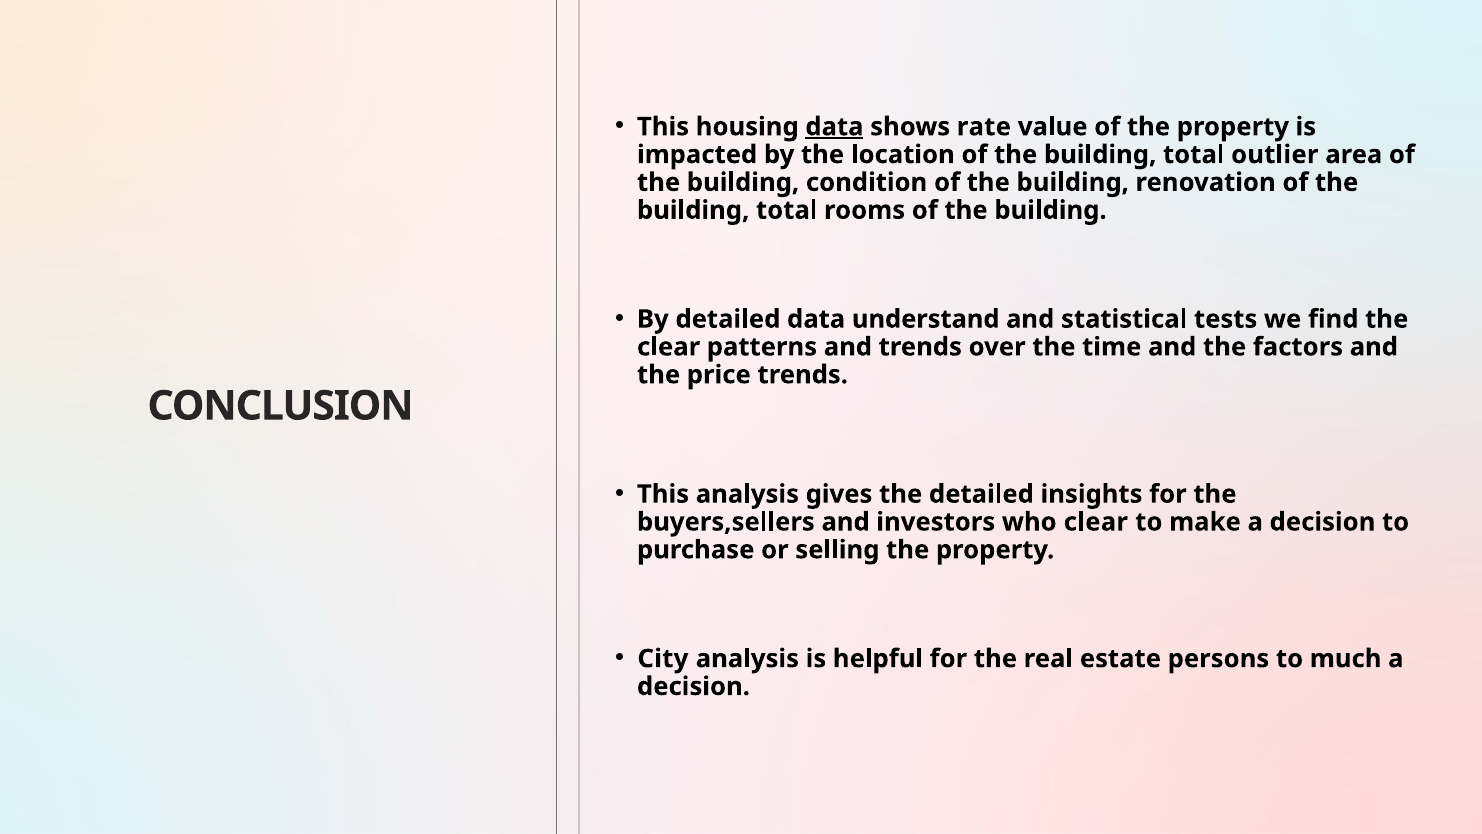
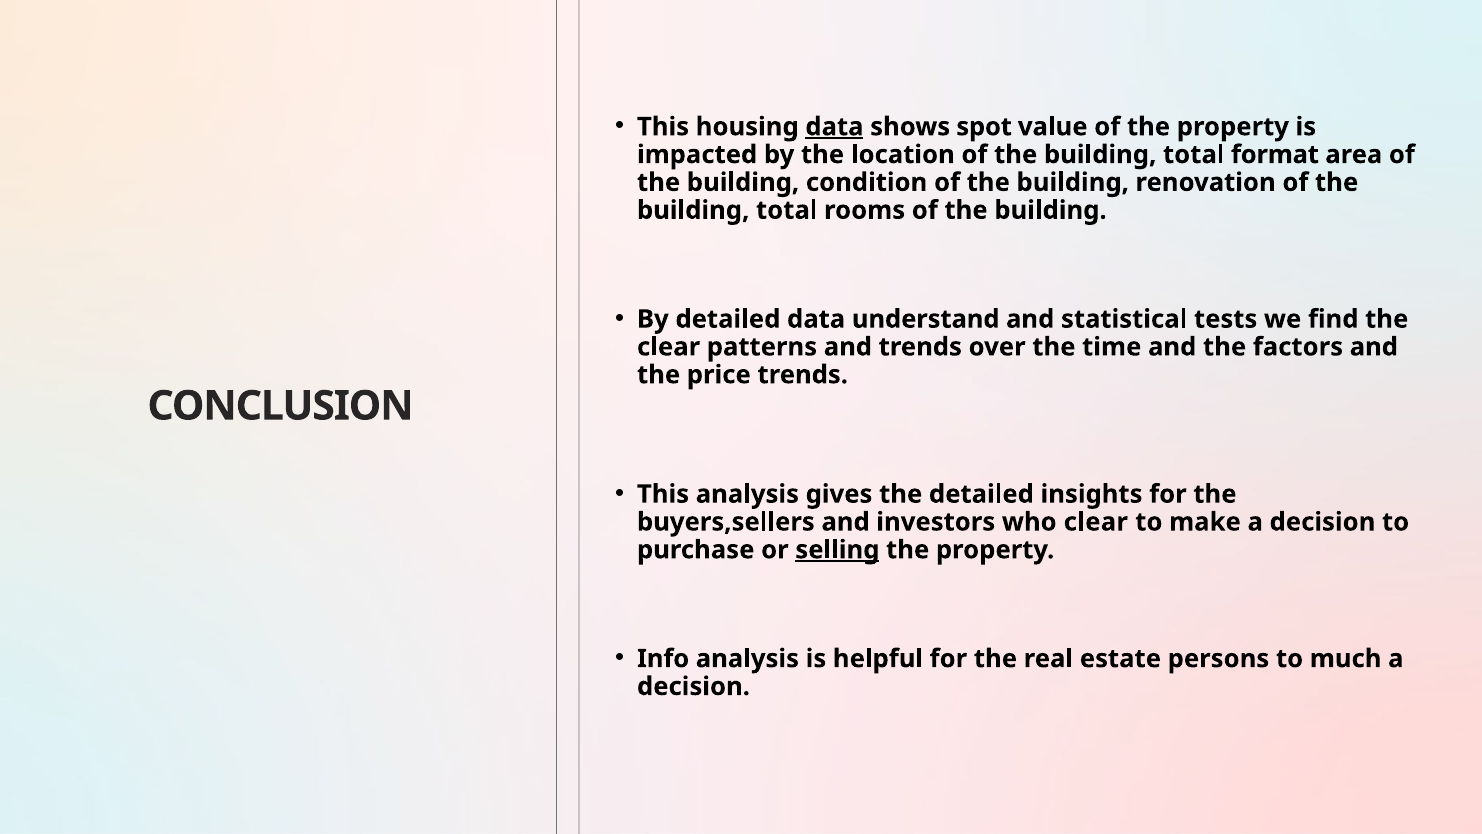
rate: rate -> spot
outlier: outlier -> format
selling underline: none -> present
City: City -> Info
